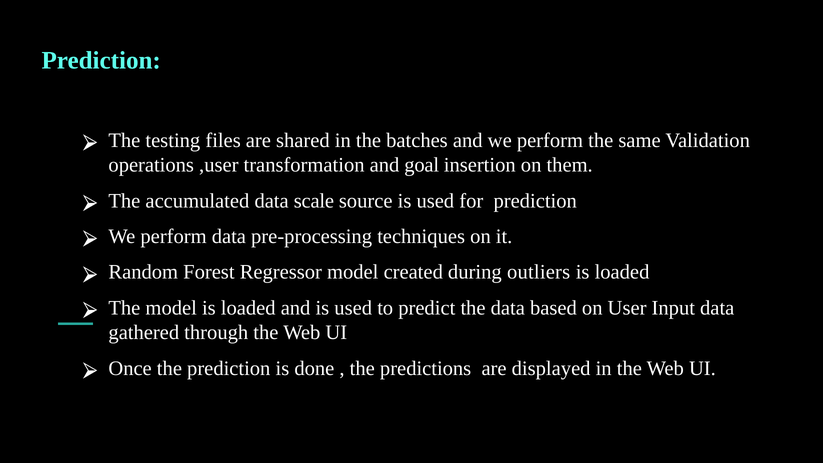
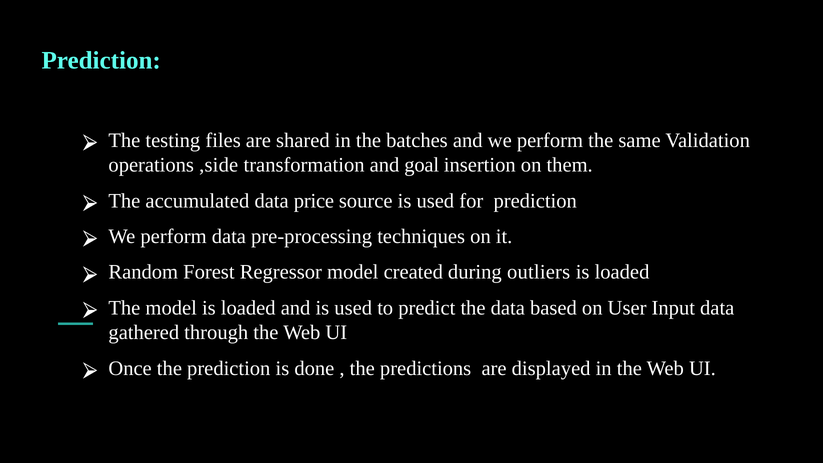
,user: ,user -> ,side
scale: scale -> price
